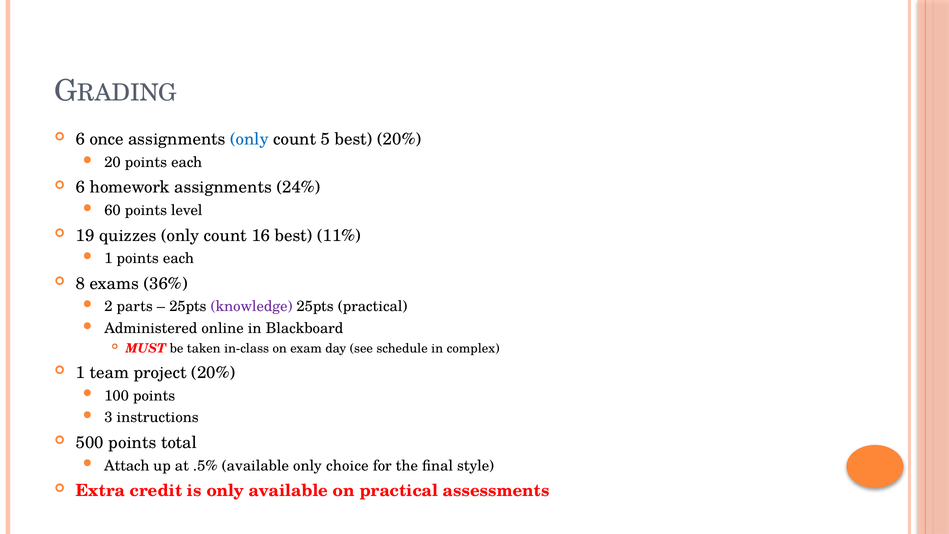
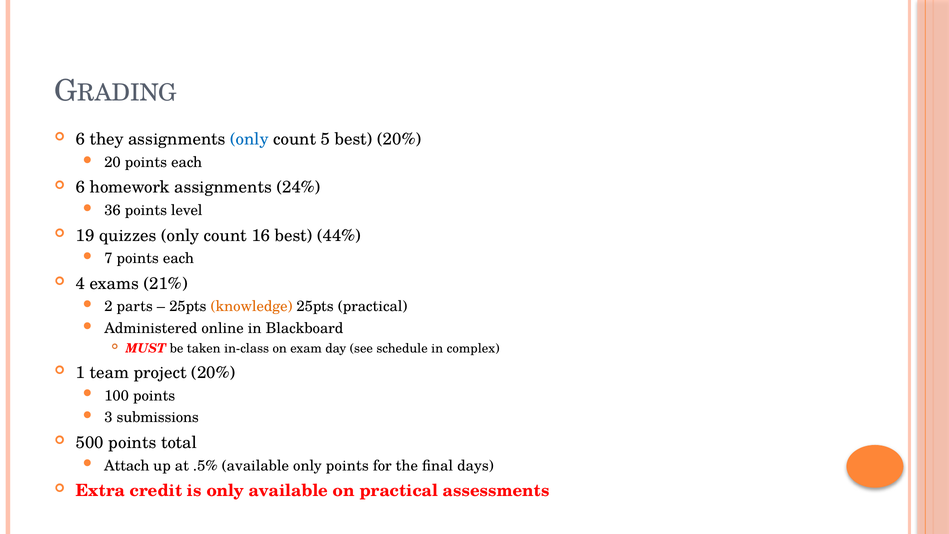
once: once -> they
60: 60 -> 36
11%: 11% -> 44%
1 at (108, 258): 1 -> 7
8: 8 -> 4
36%: 36% -> 21%
knowledge colour: purple -> orange
instructions: instructions -> submissions
only choice: choice -> points
style: style -> days
